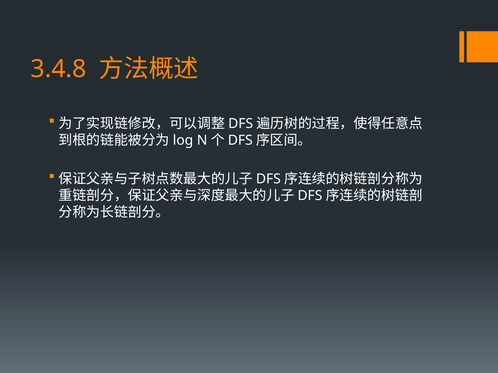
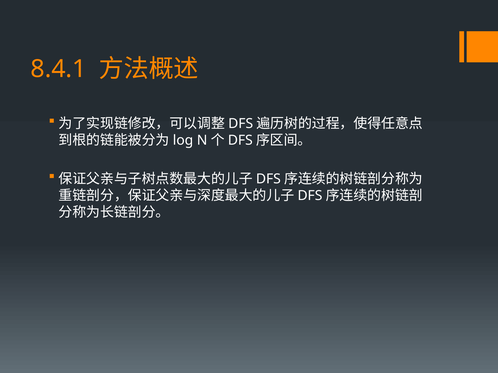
3.4.8: 3.4.8 -> 8.4.1
